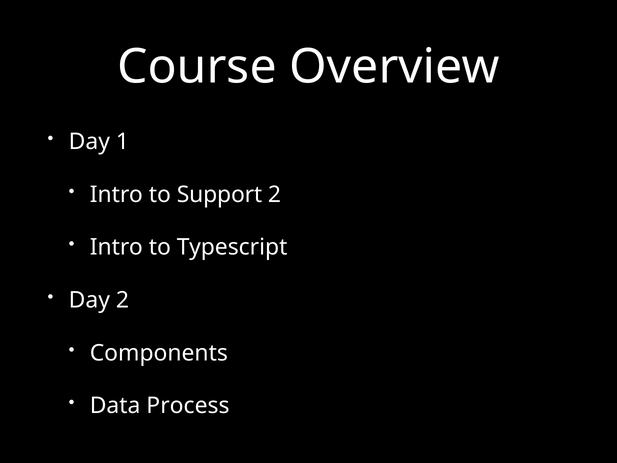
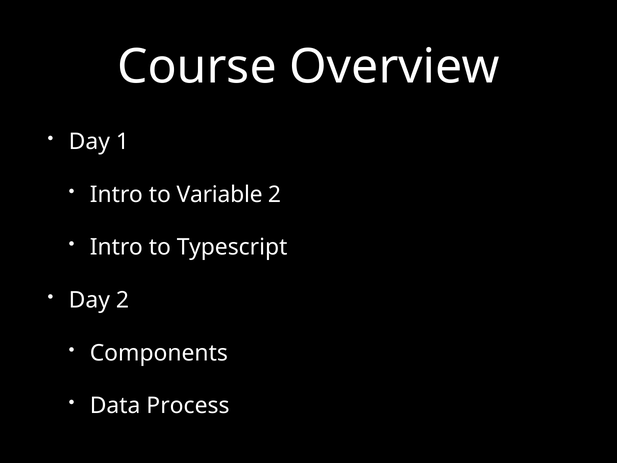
Support: Support -> Variable
